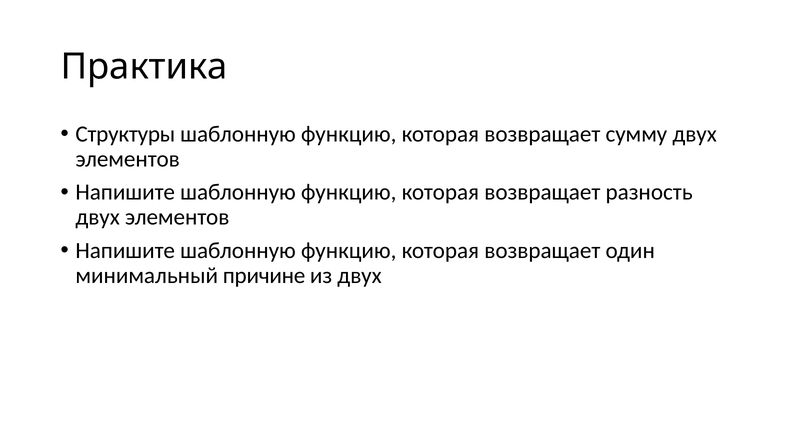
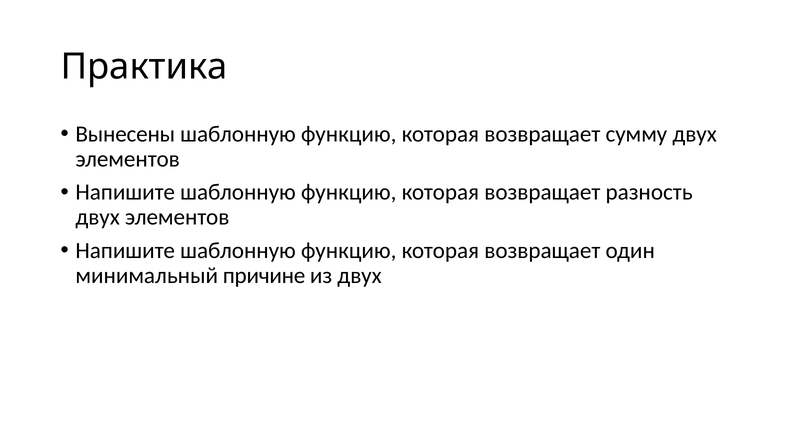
Структуры: Структуры -> Вынесены
